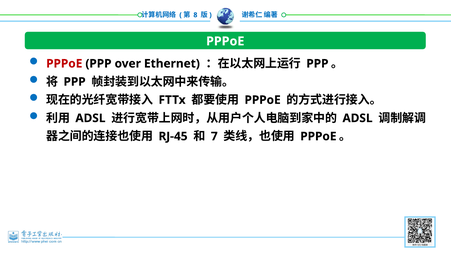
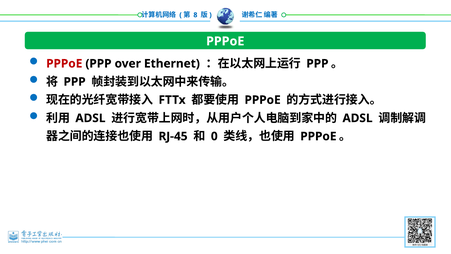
7: 7 -> 0
